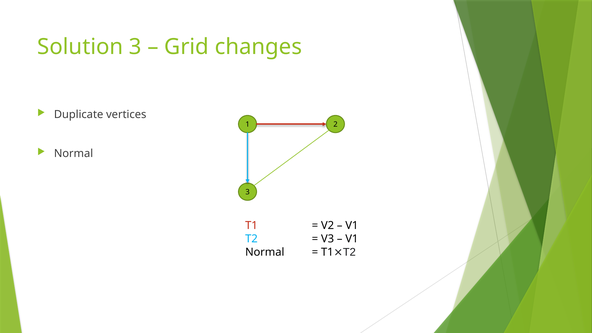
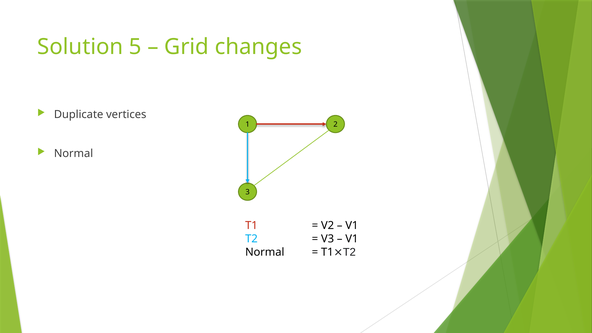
Solution 3: 3 -> 5
